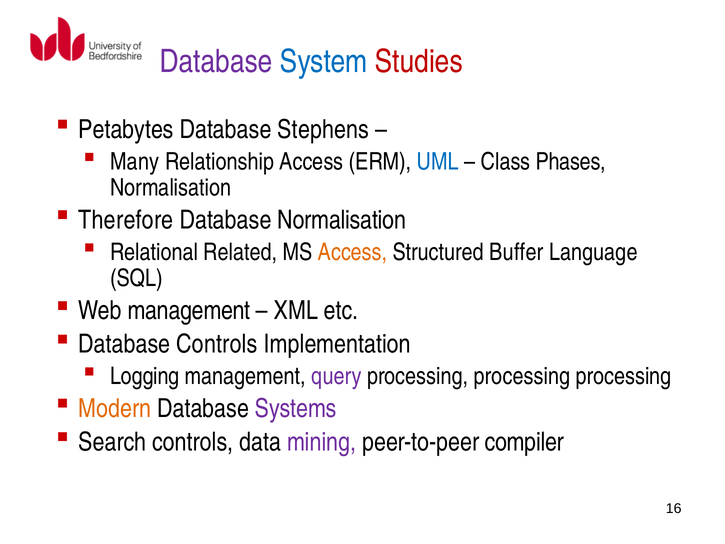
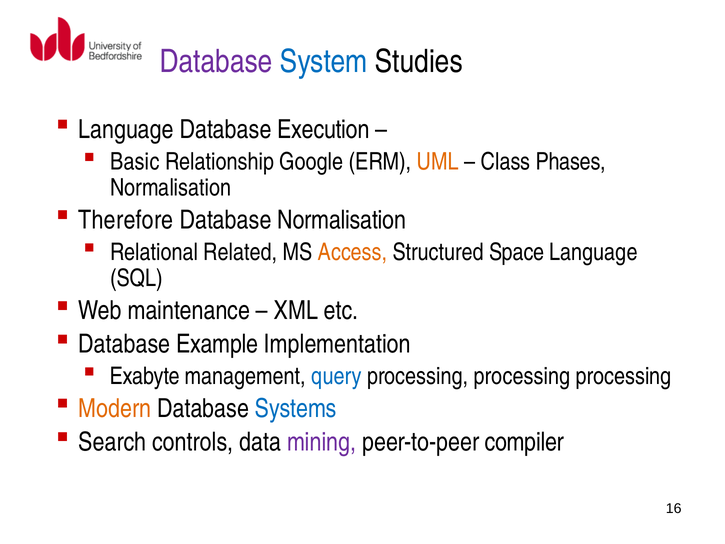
Studies colour: red -> black
Petabytes at (126, 130): Petabytes -> Language
Stephens: Stephens -> Execution
Many: Many -> Basic
Relationship Access: Access -> Google
UML colour: blue -> orange
Buffer: Buffer -> Space
Web management: management -> maintenance
Database Controls: Controls -> Example
Logging: Logging -> Exabyte
query colour: purple -> blue
Systems colour: purple -> blue
